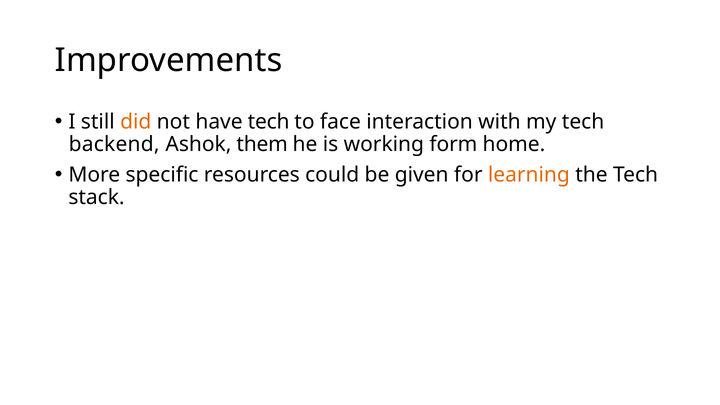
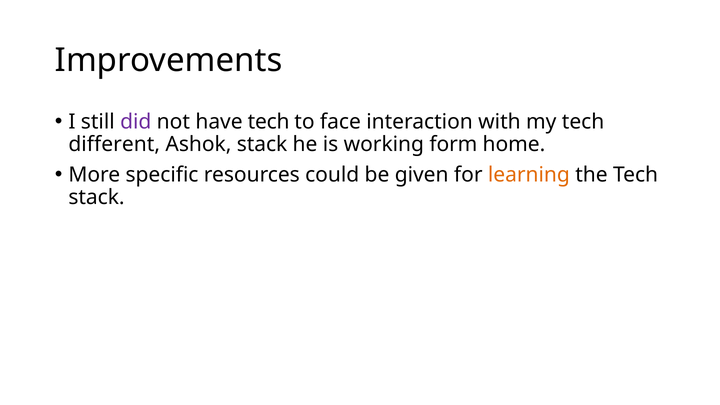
did colour: orange -> purple
backend: backend -> different
Ashok them: them -> stack
